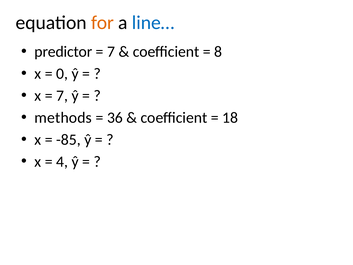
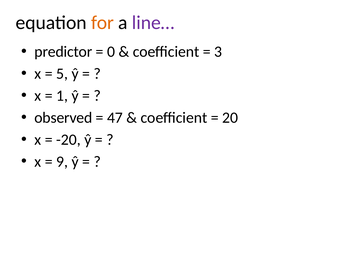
line… colour: blue -> purple
7 at (111, 52): 7 -> 0
8: 8 -> 3
0: 0 -> 5
7 at (62, 96): 7 -> 1
methods: methods -> observed
36: 36 -> 47
18: 18 -> 20
-85: -85 -> -20
4: 4 -> 9
